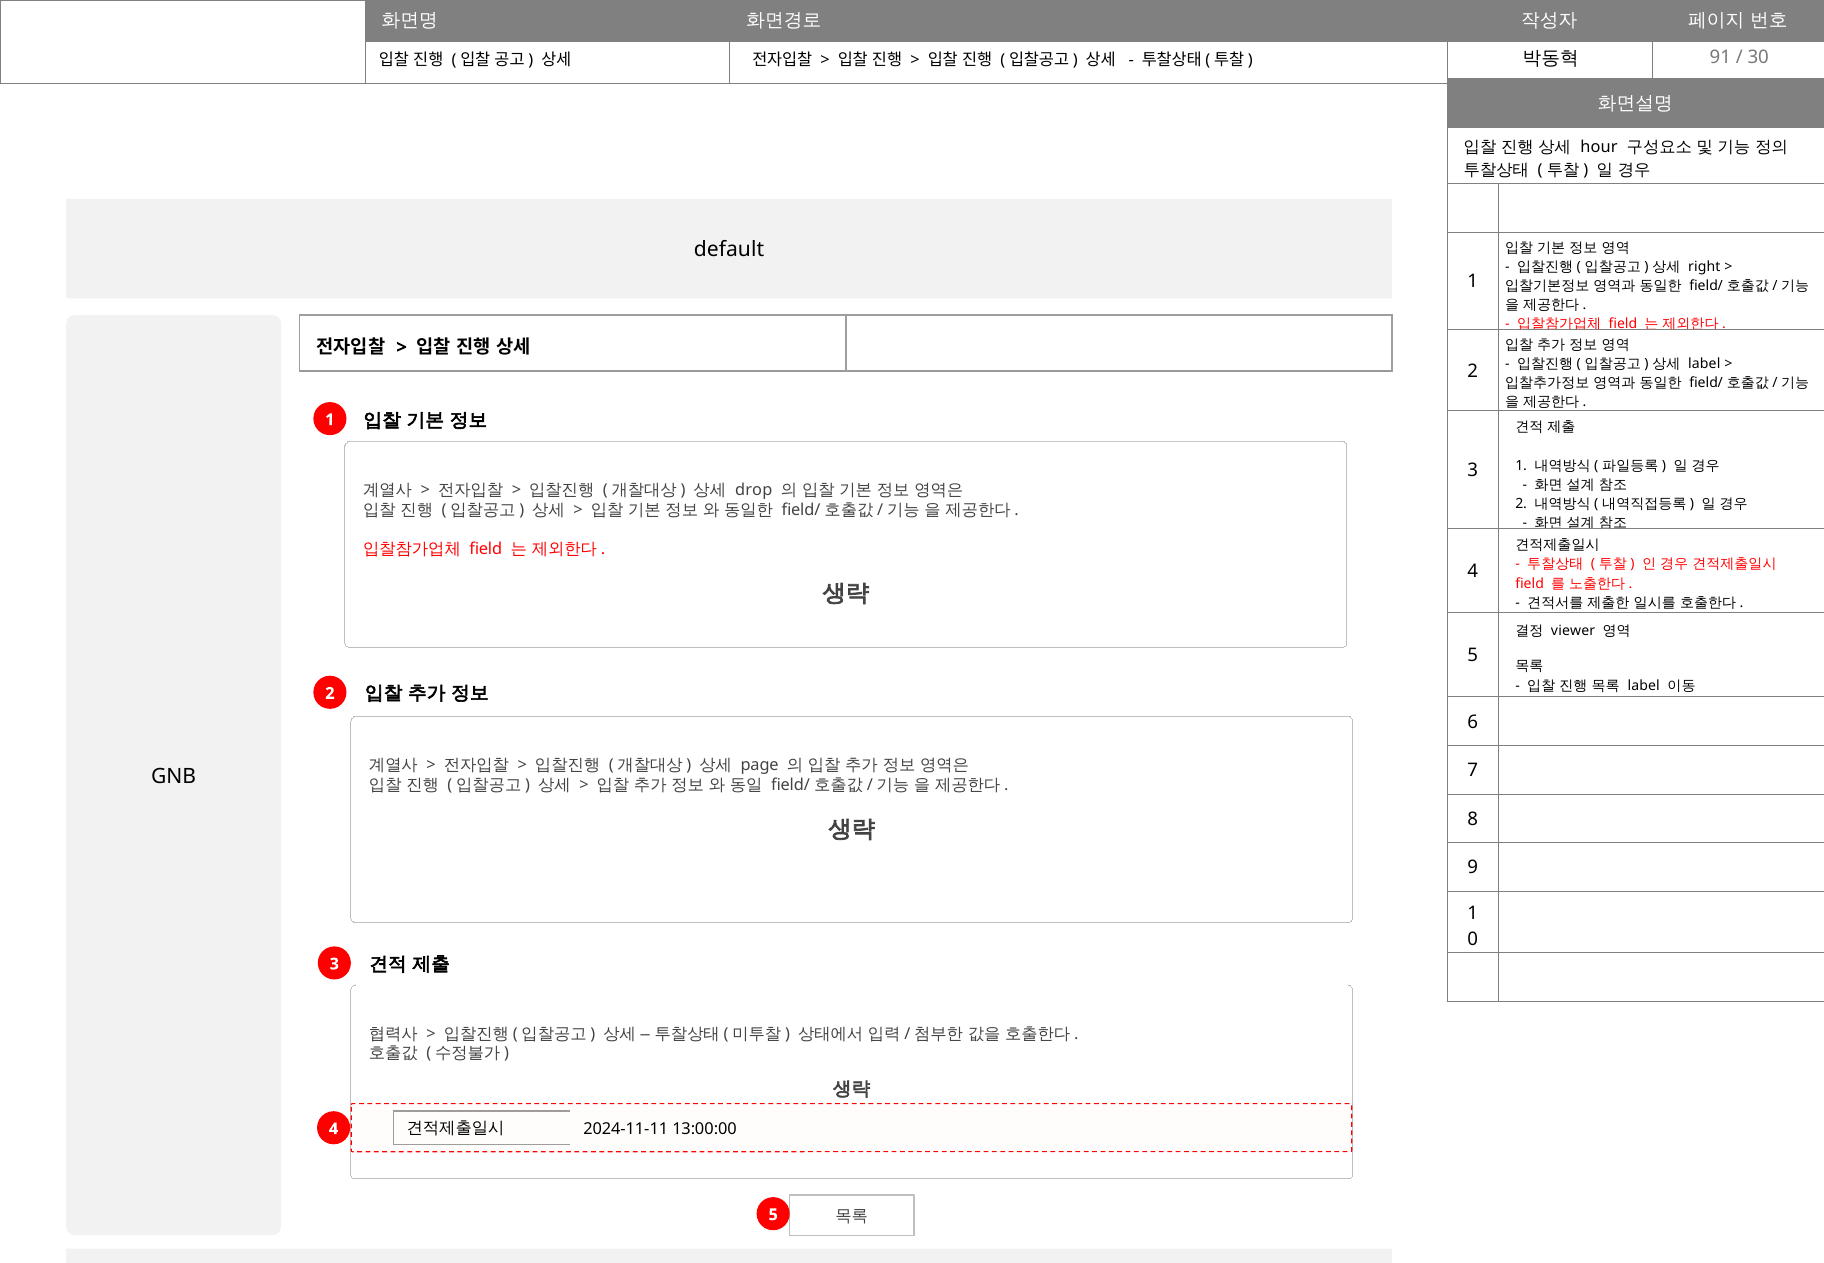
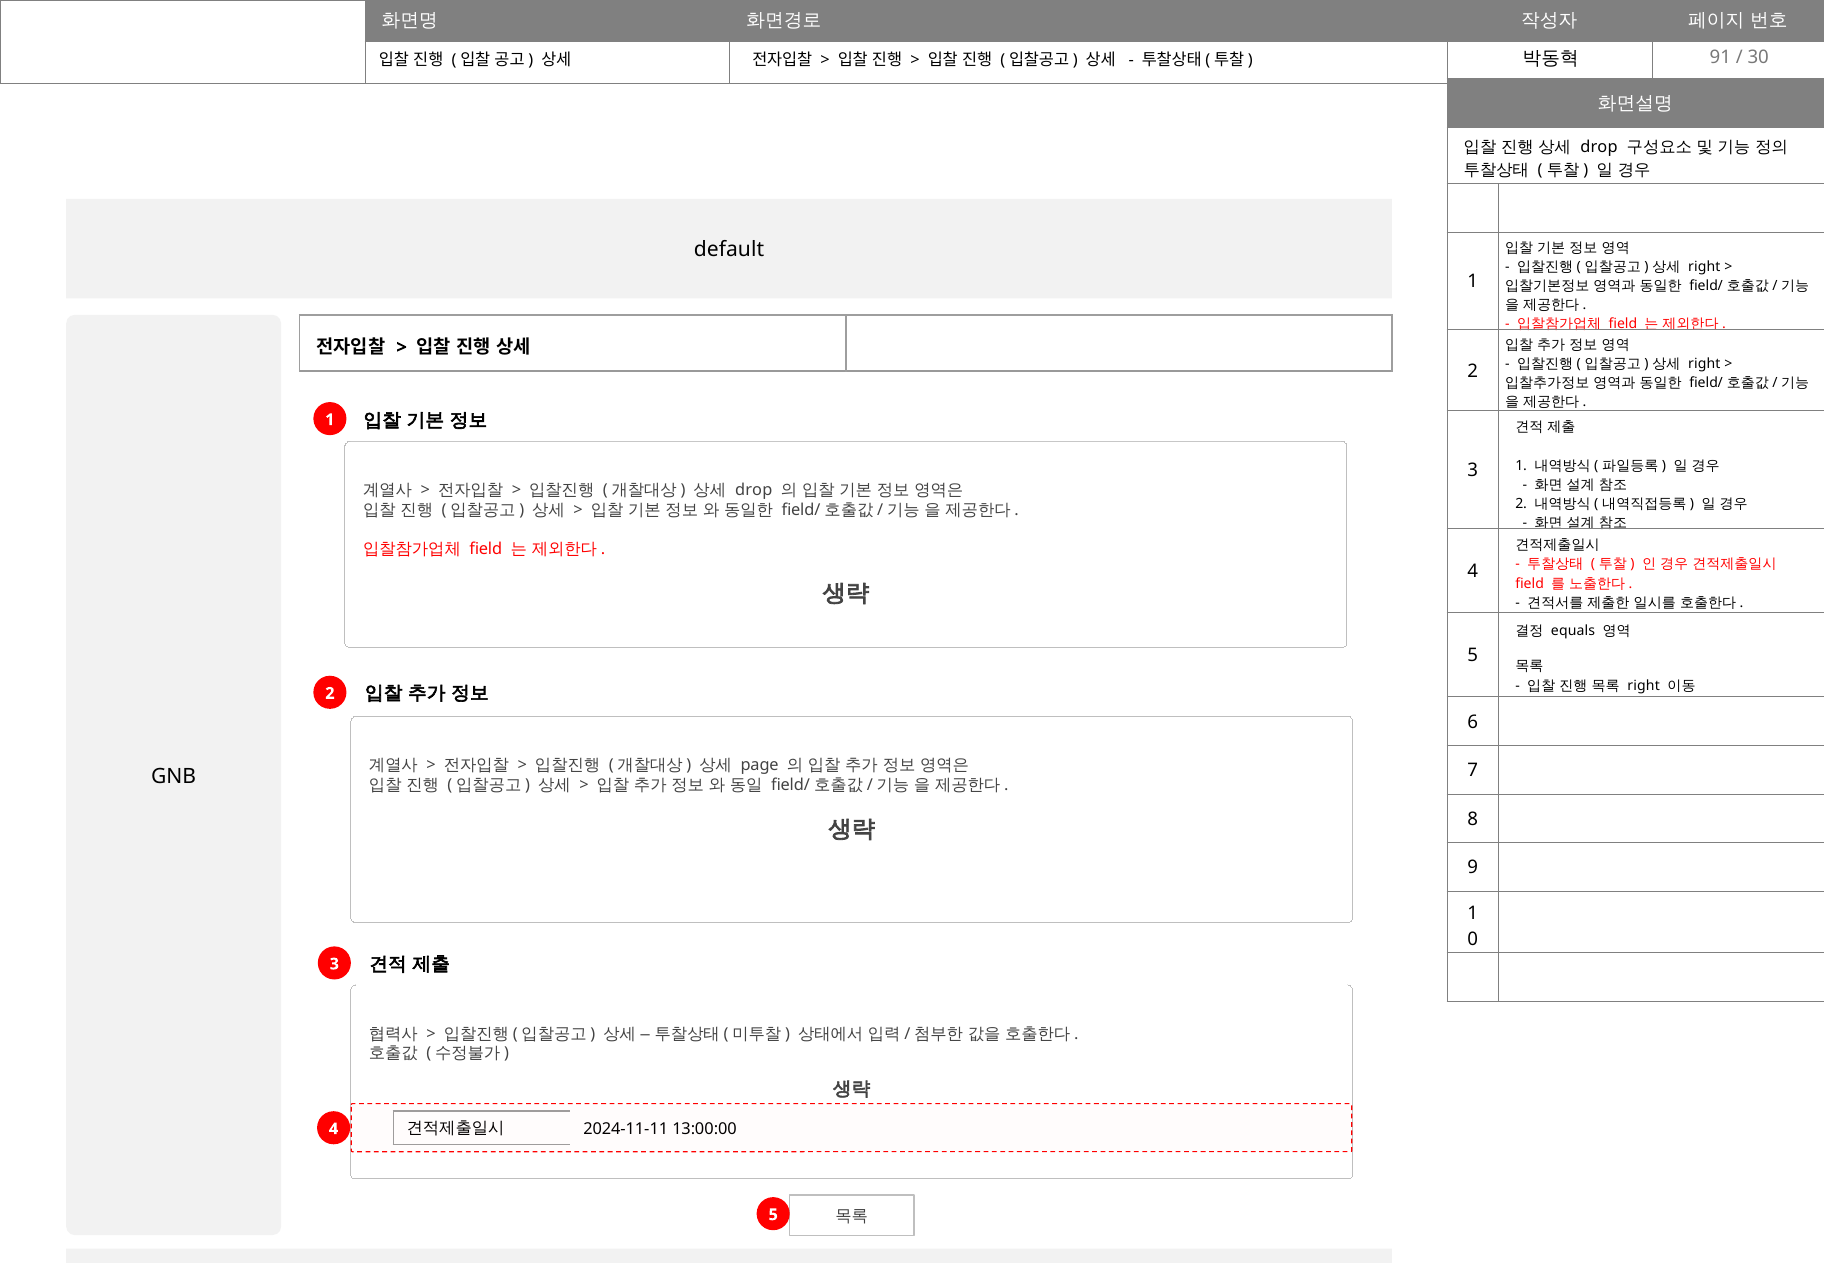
hour at (1599, 147): hour -> drop
label at (1704, 364): label -> right
viewer: viewer -> equals
label at (1644, 685): label -> right
